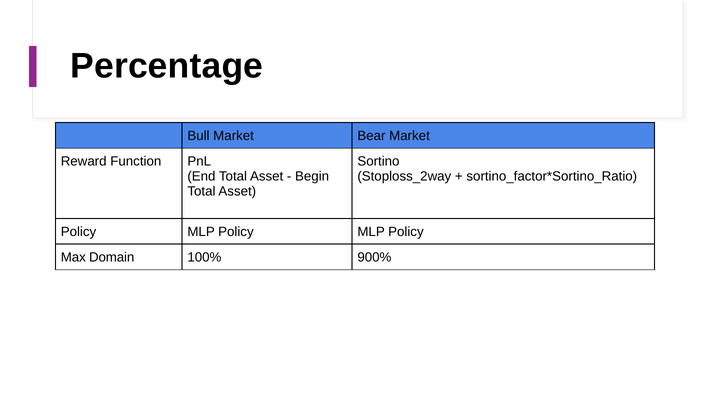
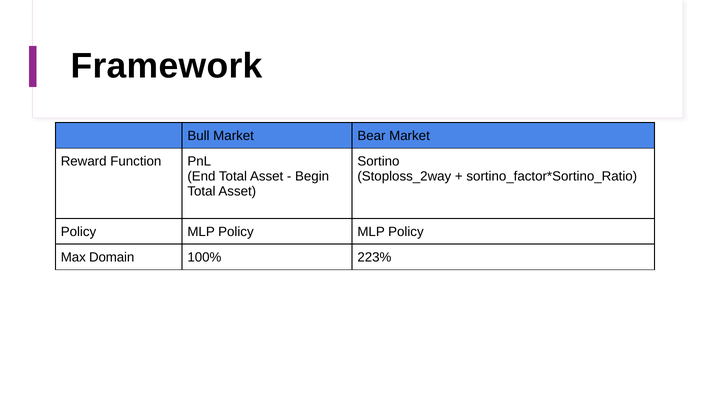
Percentage: Percentage -> Framework
900%: 900% -> 223%
